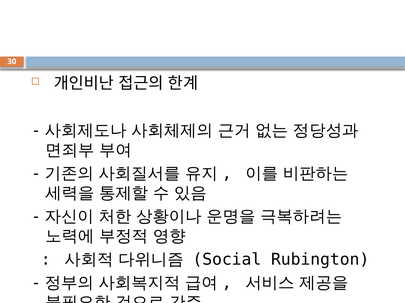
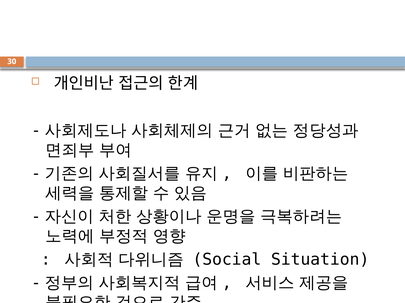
Rubington: Rubington -> Situation
